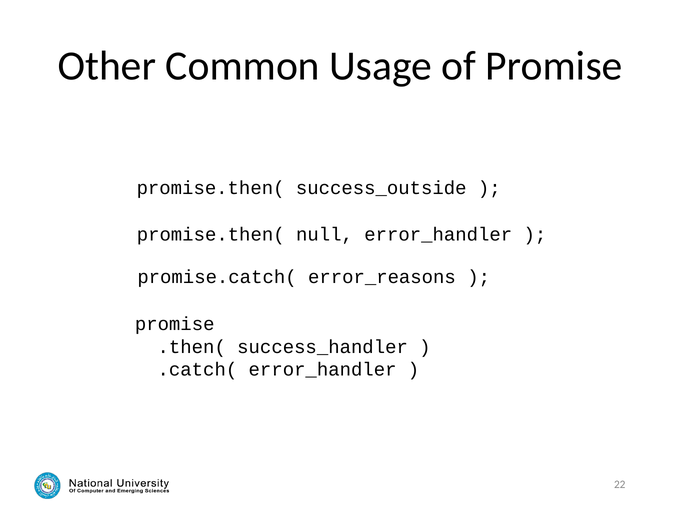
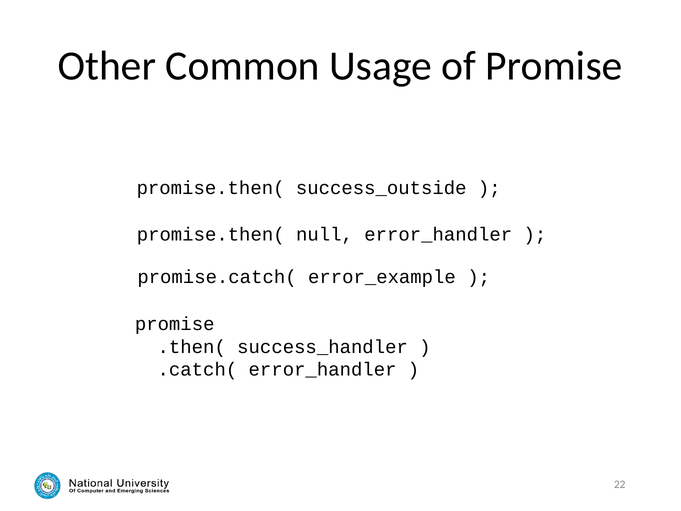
error_reasons: error_reasons -> error_example
